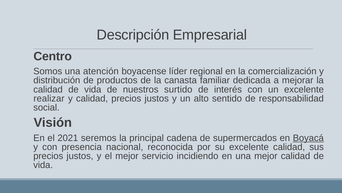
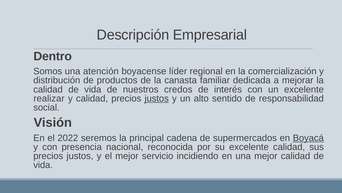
Centro: Centro -> Dentro
surtido: surtido -> credos
justos at (157, 98) underline: none -> present
2021: 2021 -> 2022
